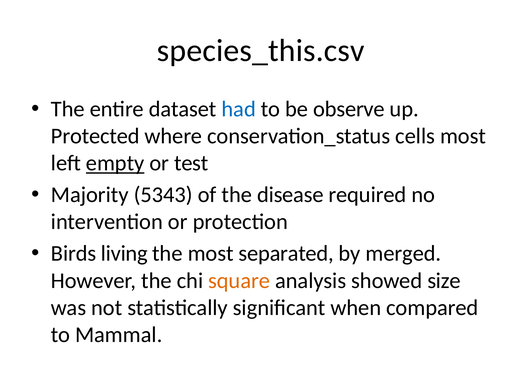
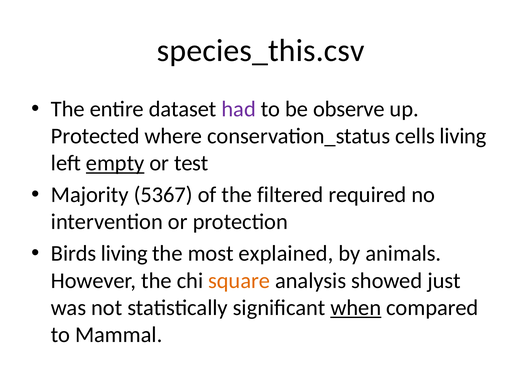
had colour: blue -> purple
cells most: most -> living
5343: 5343 -> 5367
disease: disease -> filtered
separated: separated -> explained
merged: merged -> animals
size: size -> just
when underline: none -> present
